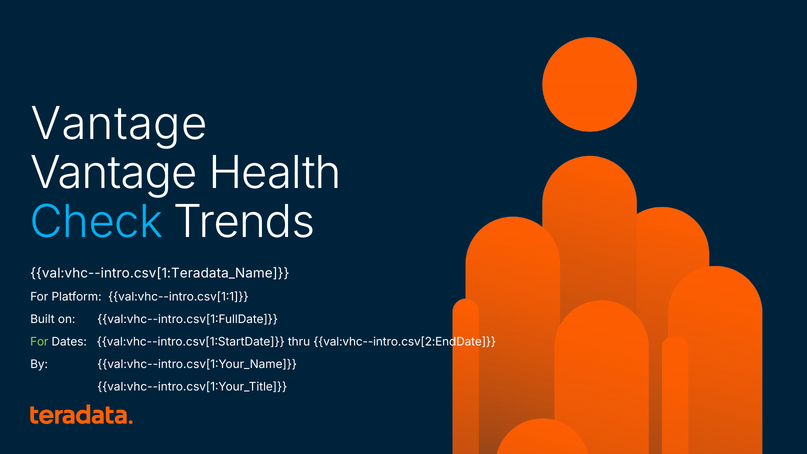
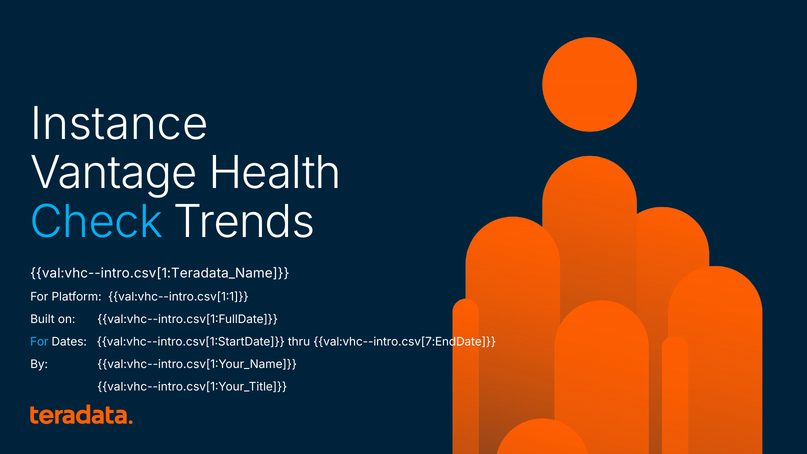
Vantage at (119, 124): Vantage -> Instance
For at (39, 342) colour: light green -> light blue
val:vhc--intro.csv[2:EndDate: val:vhc--intro.csv[2:EndDate -> val:vhc--intro.csv[7:EndDate
